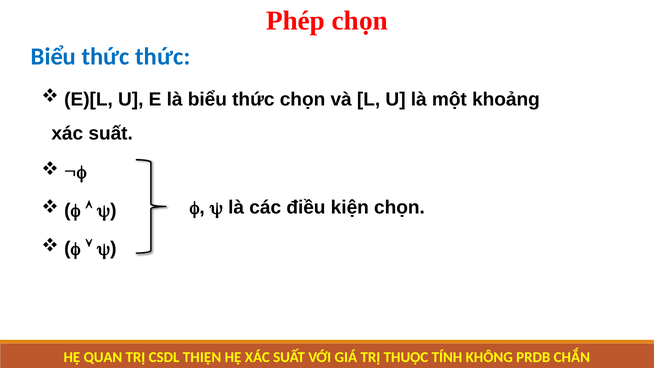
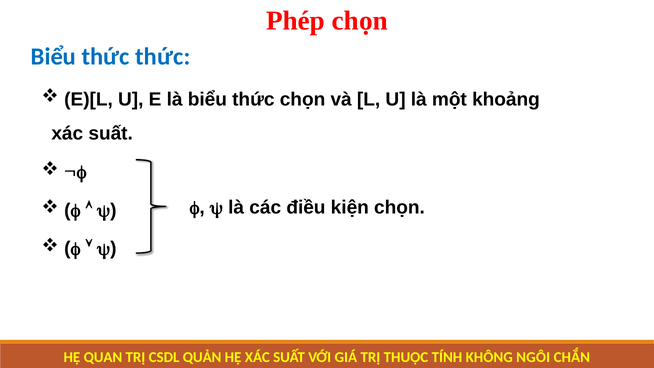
THIỆN: THIỆN -> QUẢN
PRDB: PRDB -> NGÔI
